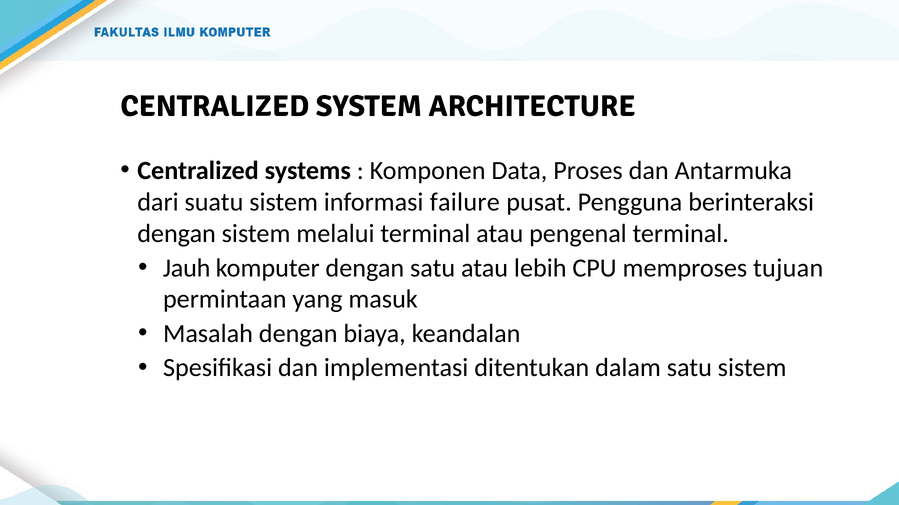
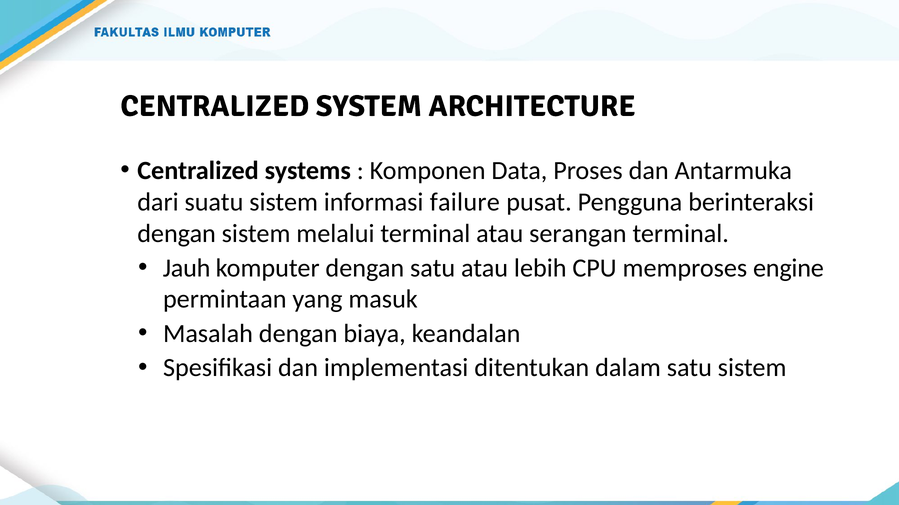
pengenal: pengenal -> serangan
tujuan: tujuan -> engine
